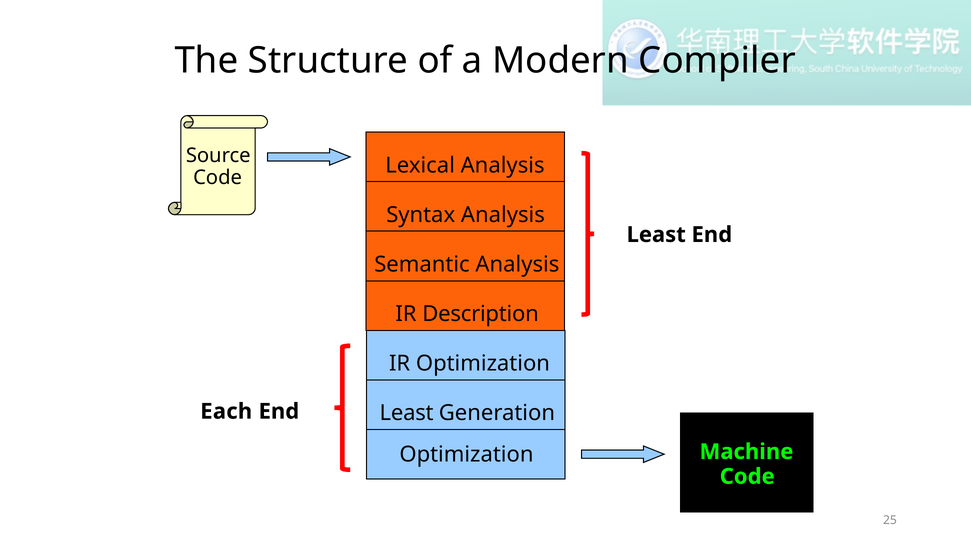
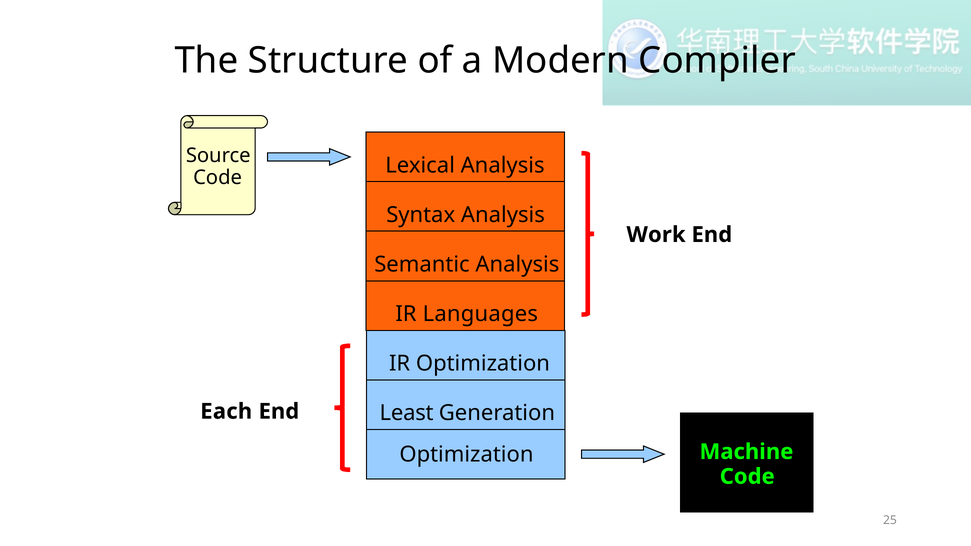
Least at (656, 235): Least -> Work
Description: Description -> Languages
